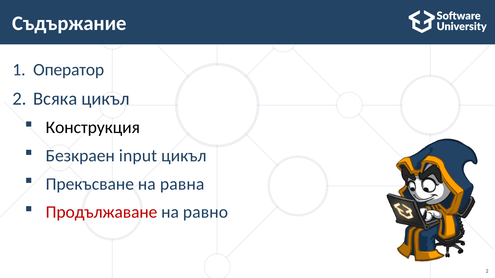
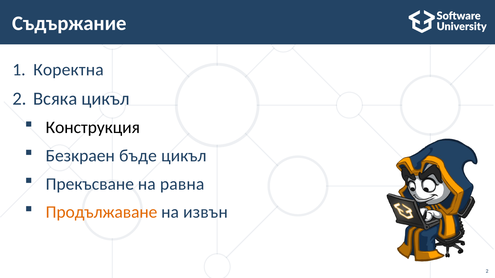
Оператор: Оператор -> Коректна
input: input -> бъде
Продължаване colour: red -> orange
равно: равно -> извън
